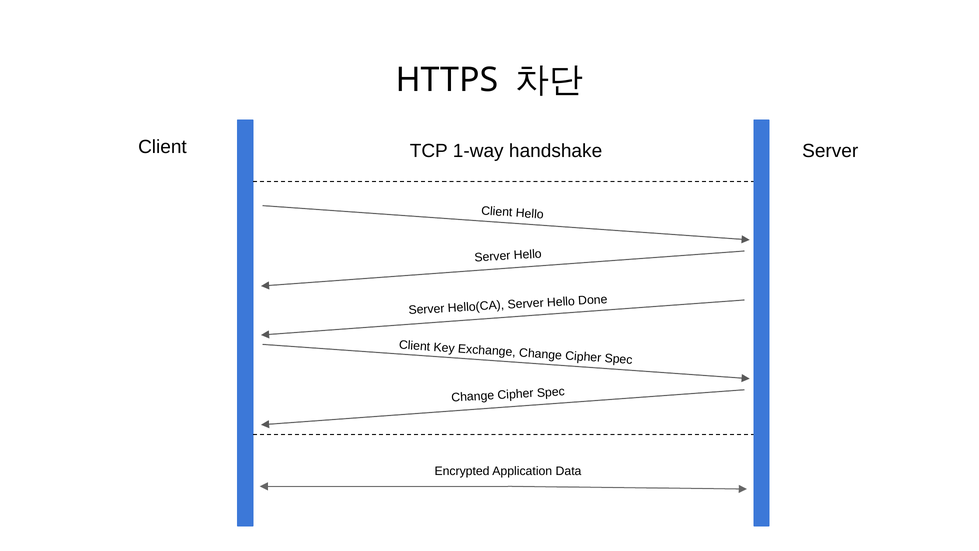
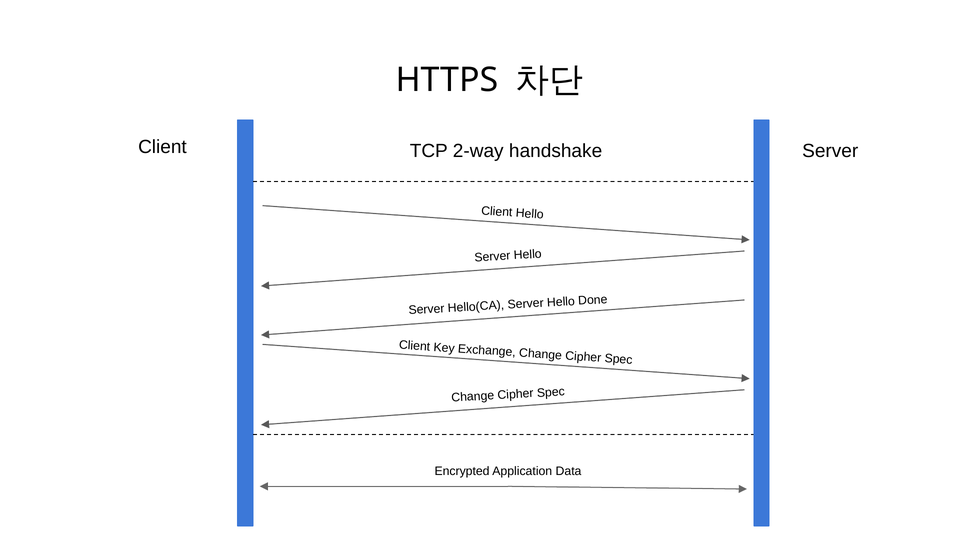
1-way: 1-way -> 2-way
